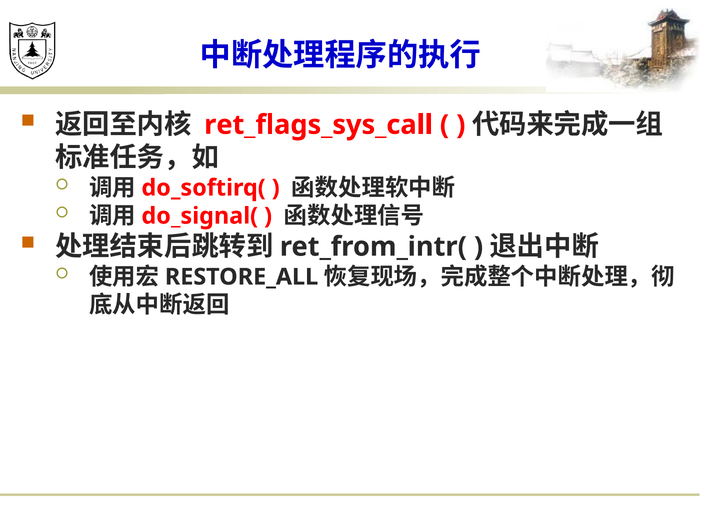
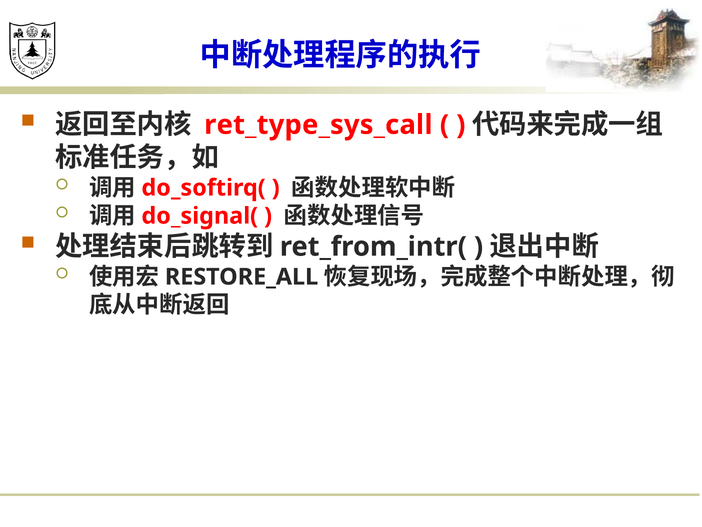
ret_flags_sys_call: ret_flags_sys_call -> ret_type_sys_call
